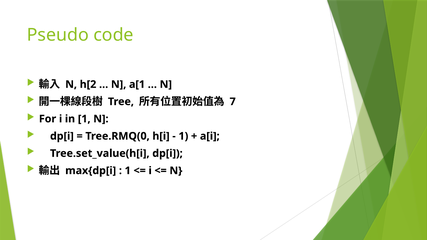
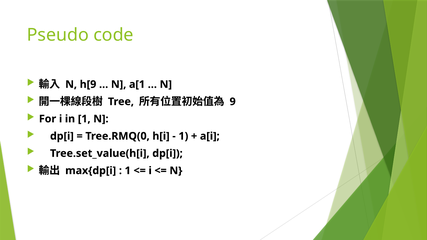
h[2: h[2 -> h[9
7: 7 -> 9
